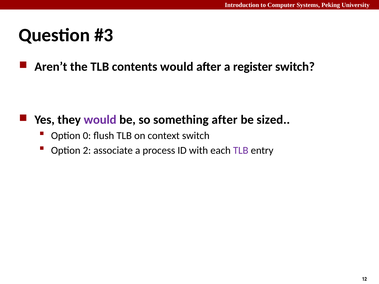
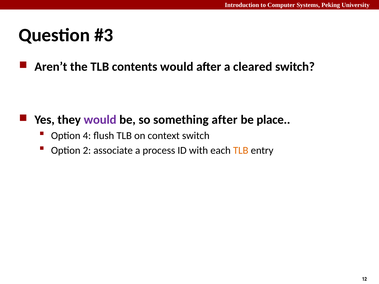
register: register -> cleared
sized: sized -> place
0: 0 -> 4
TLB at (241, 150) colour: purple -> orange
